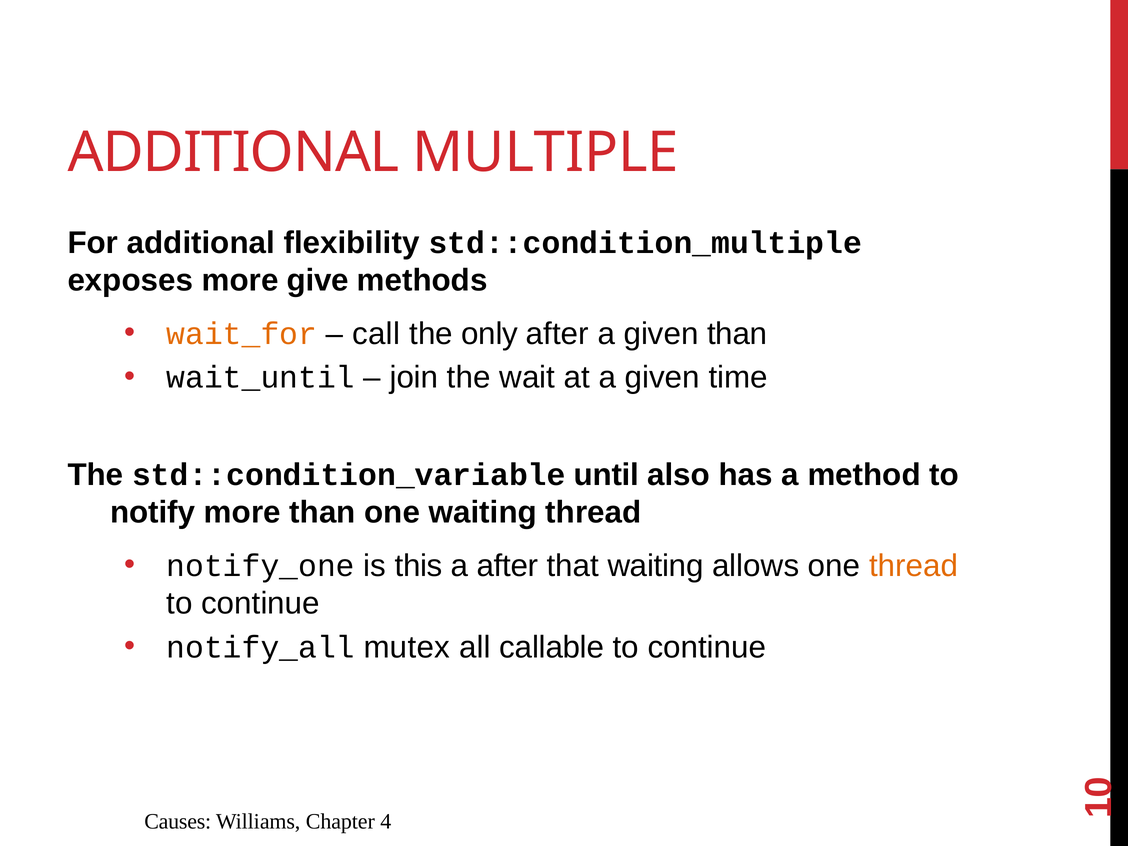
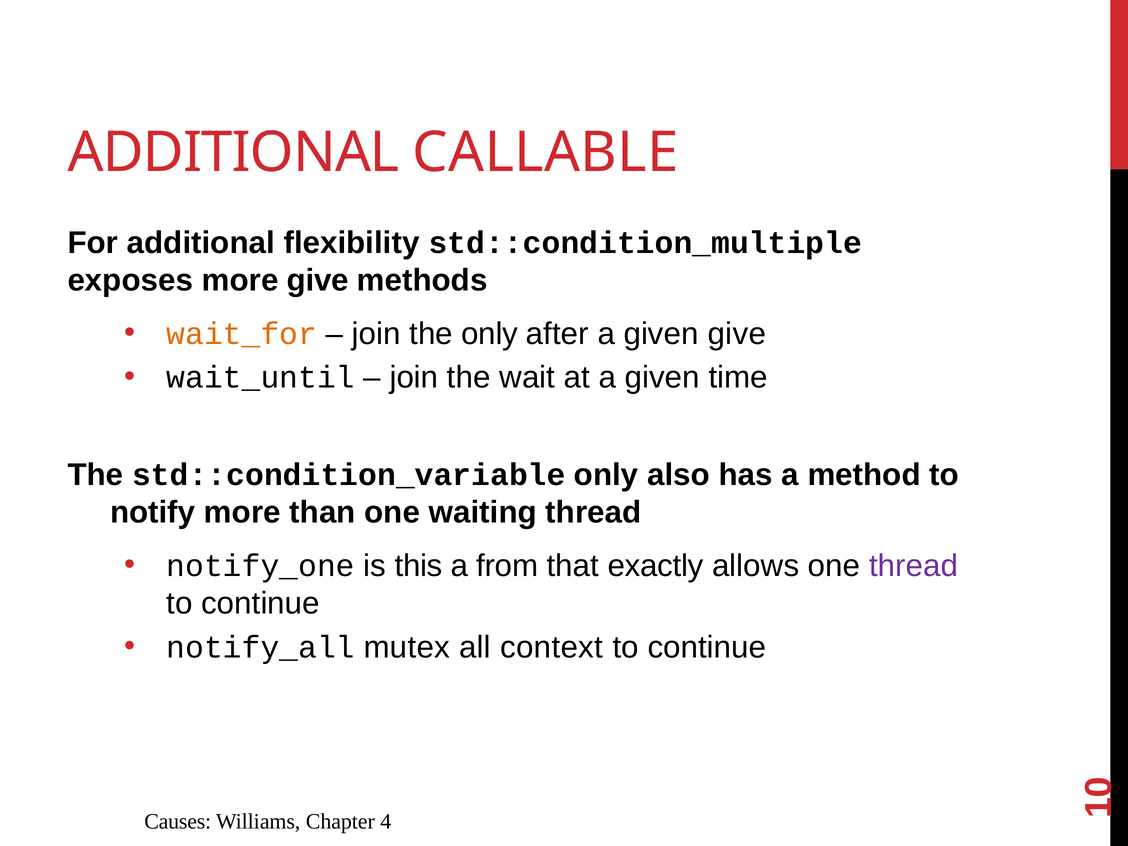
MULTIPLE: MULTIPLE -> CALLABLE
call at (376, 334): call -> join
given than: than -> give
std::condition_variable until: until -> only
a after: after -> from
that waiting: waiting -> exactly
thread at (913, 566) colour: orange -> purple
callable: callable -> context
